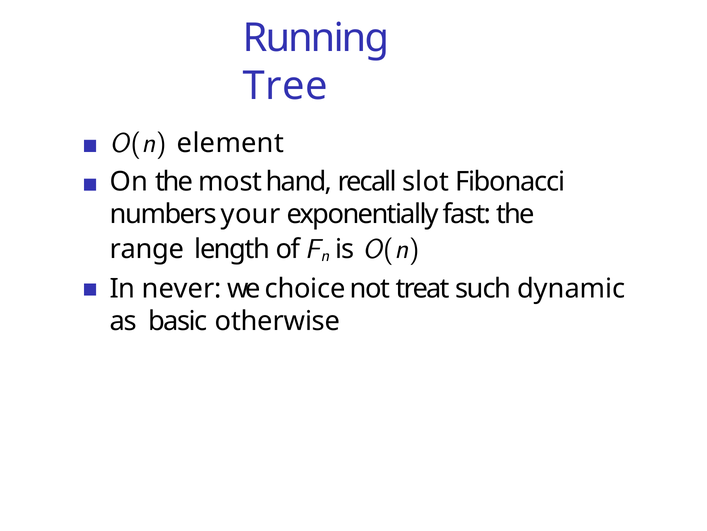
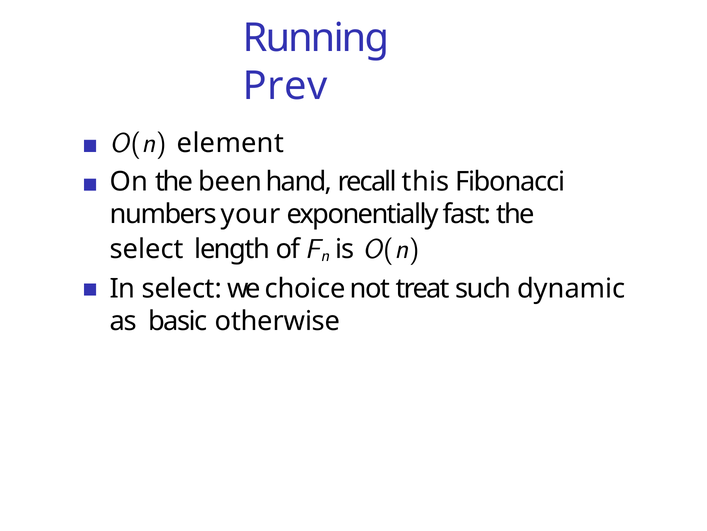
Tree: Tree -> Prev
most: most -> been
slot: slot -> this
range at (147, 249): range -> select
In never: never -> select
